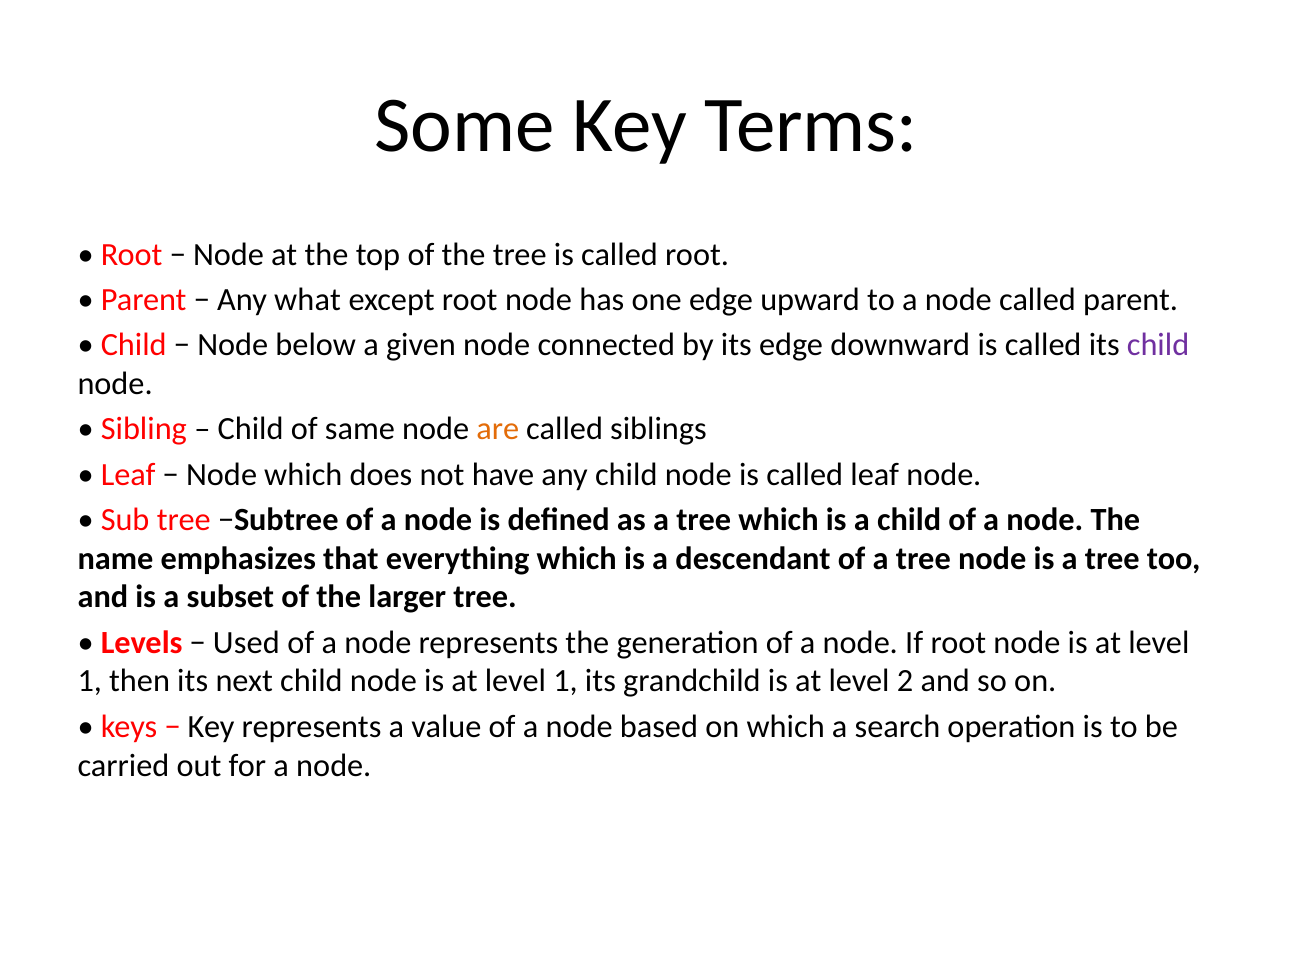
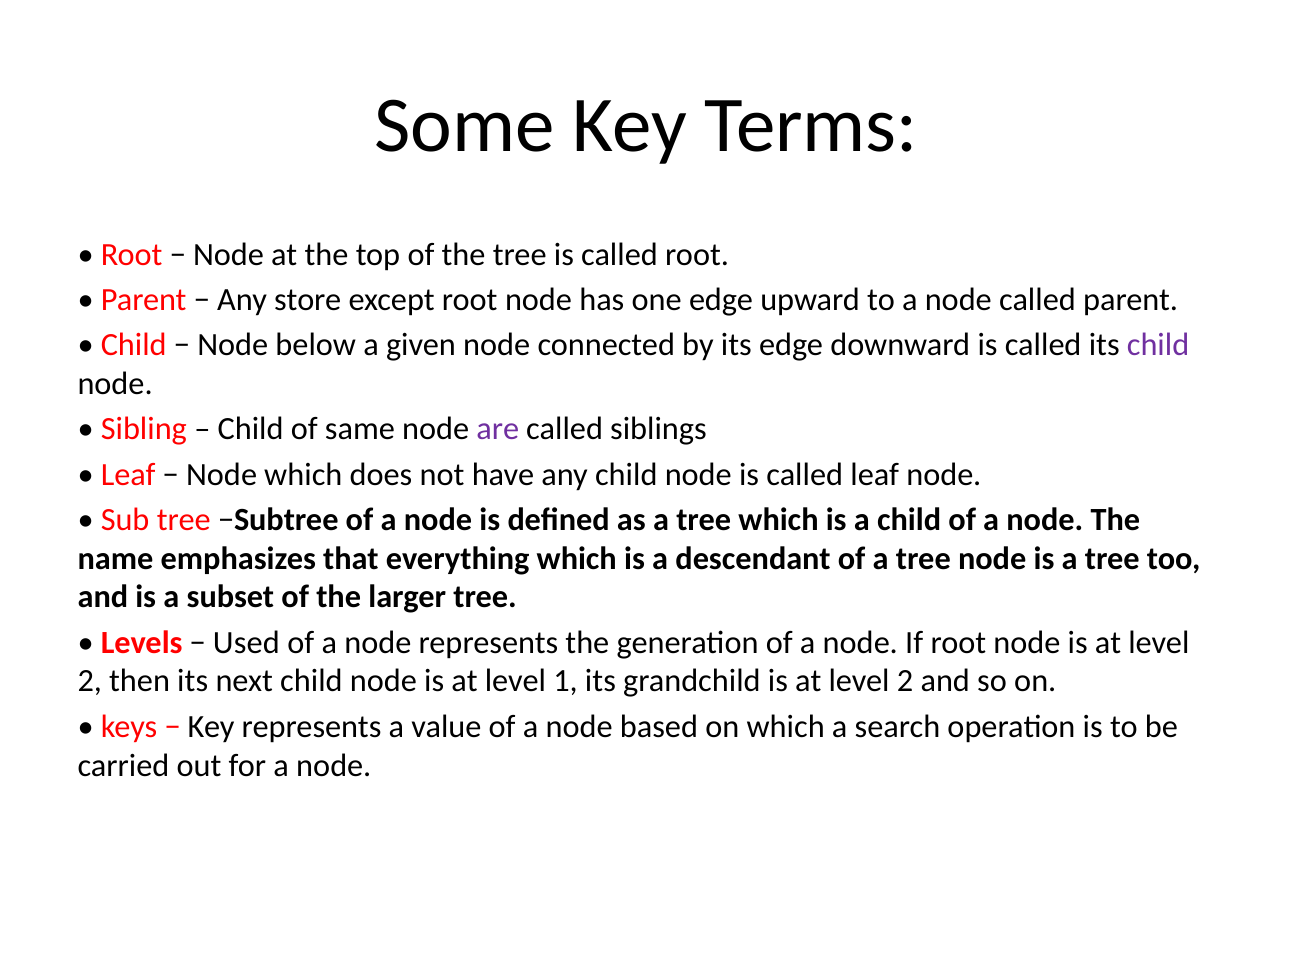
what: what -> store
are colour: orange -> purple
1 at (90, 681): 1 -> 2
